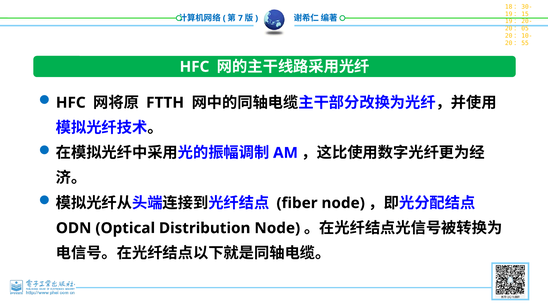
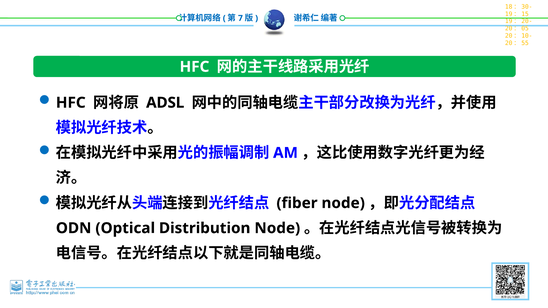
FTTH: FTTH -> ADSL
